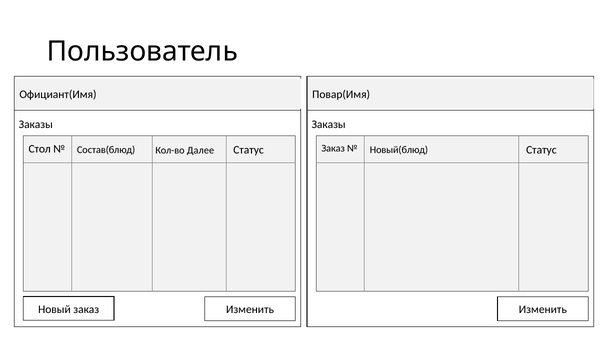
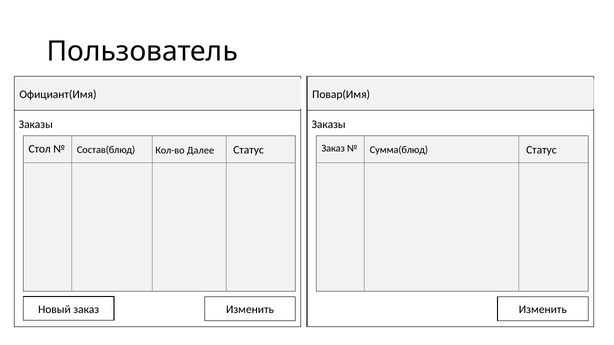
Новый(блюд: Новый(блюд -> Сумма(блюд
